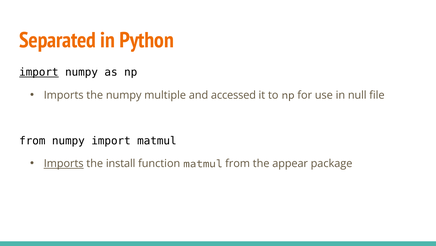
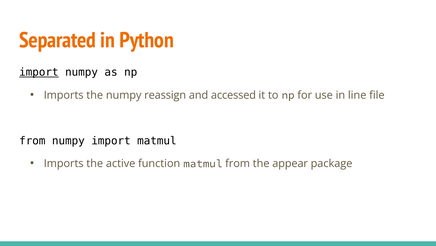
multiple: multiple -> reassign
null: null -> line
Imports at (64, 163) underline: present -> none
install: install -> active
